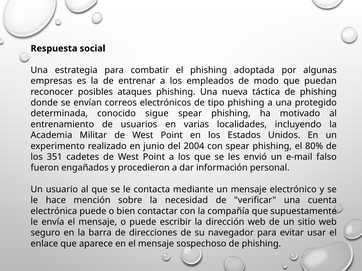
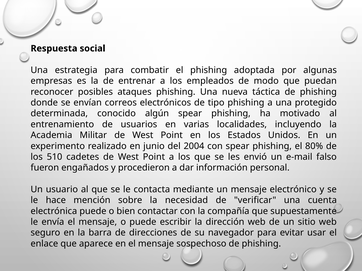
sigue: sigue -> algún
351: 351 -> 510
